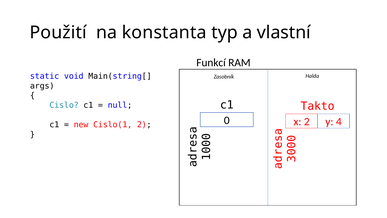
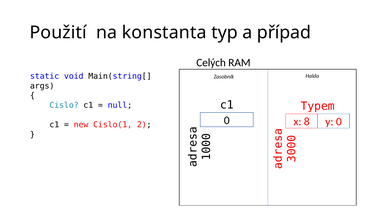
vlastní: vlastní -> případ
Funkcí: Funkcí -> Celých
Takto: Takto -> Typem
x 2: 2 -> 8
y 4: 4 -> 0
